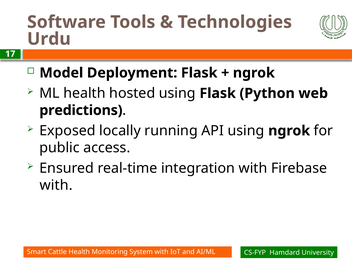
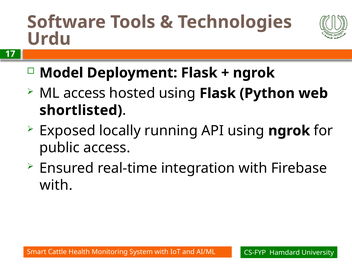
ML health: health -> access
predictions: predictions -> shortlisted
